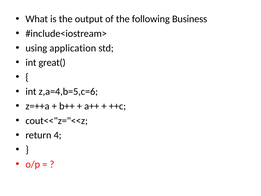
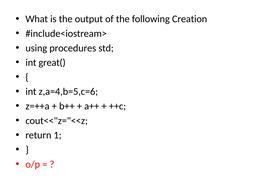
Business: Business -> Creation
application: application -> procedures
4: 4 -> 1
